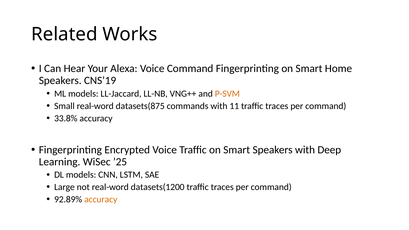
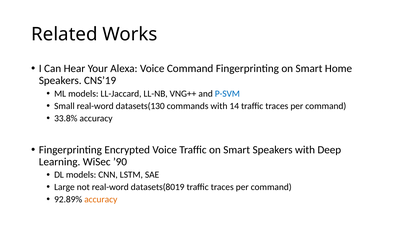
P-SVM colour: orange -> blue
datasets(875: datasets(875 -> datasets(130
11: 11 -> 14
’25: ’25 -> ’90
datasets(1200: datasets(1200 -> datasets(8019
